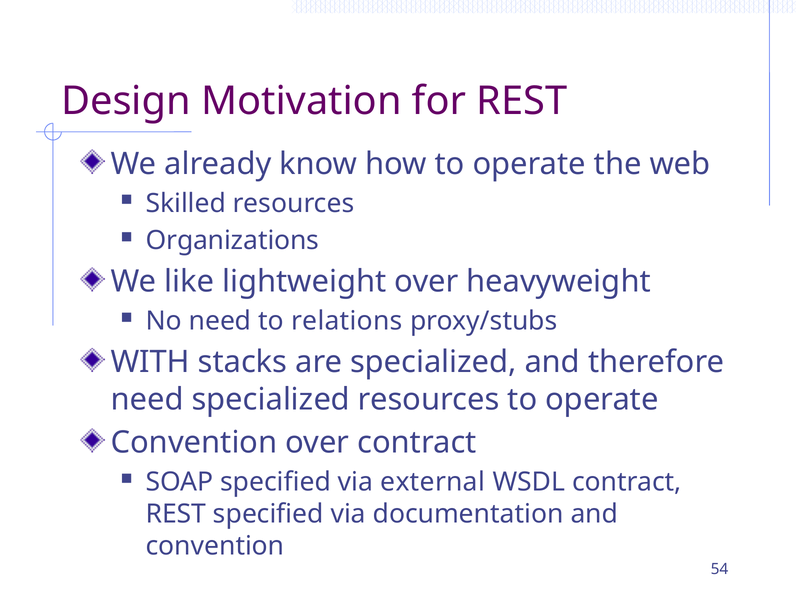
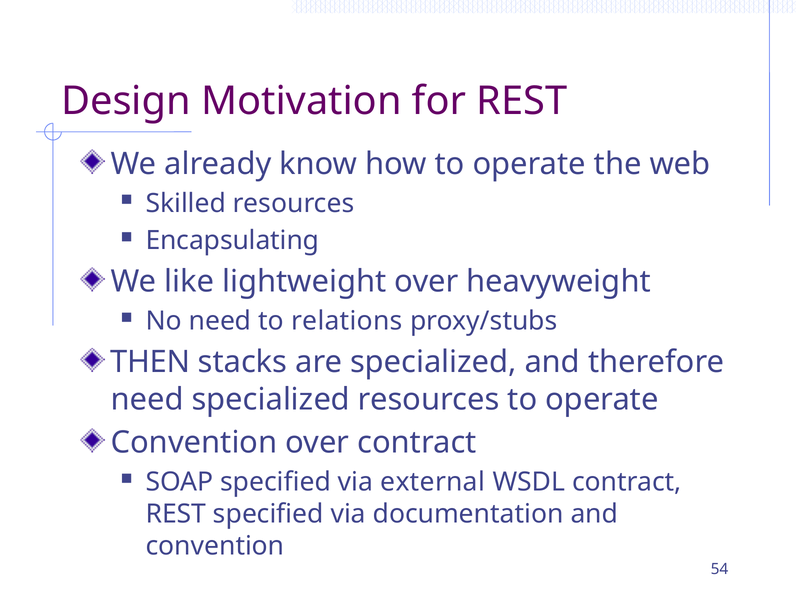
Organizations: Organizations -> Encapsulating
WITH: WITH -> THEN
